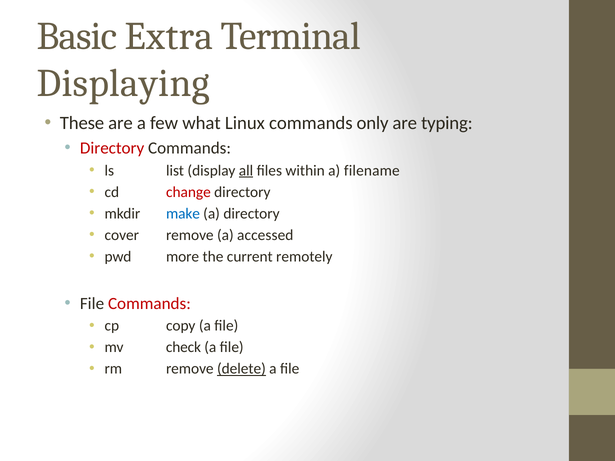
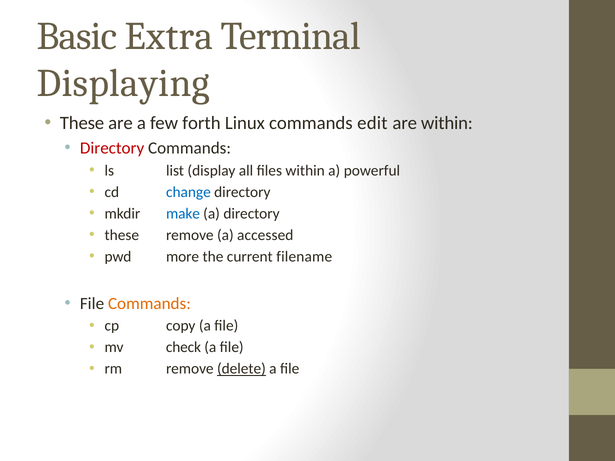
what: what -> forth
only: only -> edit
are typing: typing -> within
all underline: present -> none
filename: filename -> powerful
change colour: red -> blue
cover at (122, 235): cover -> these
remotely: remotely -> filename
Commands at (149, 304) colour: red -> orange
